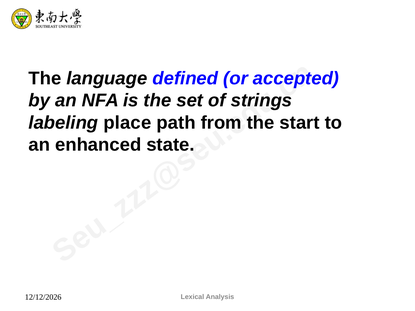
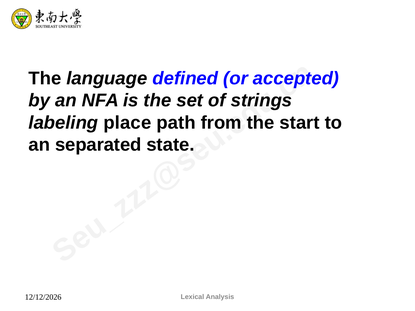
enhanced: enhanced -> separated
